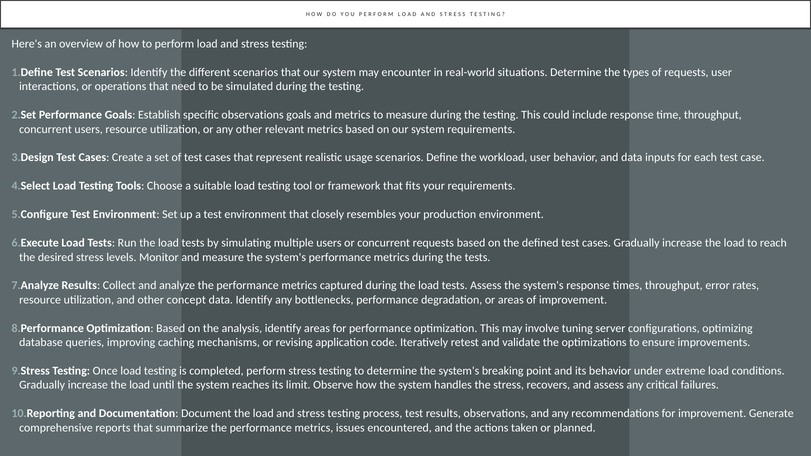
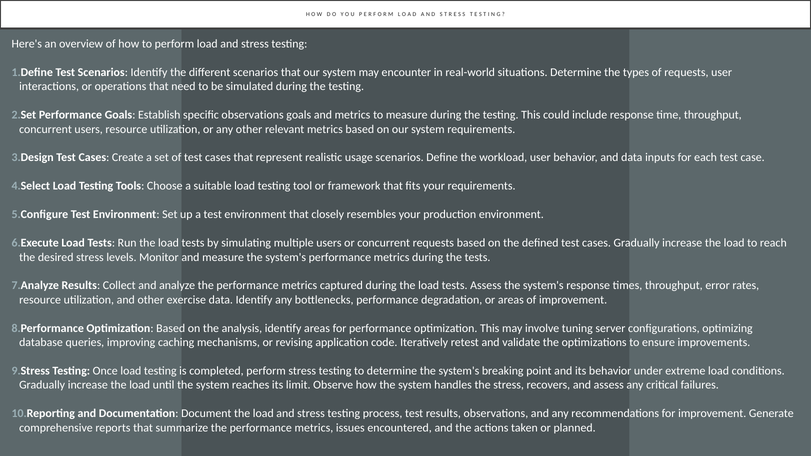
concept: concept -> exercise
